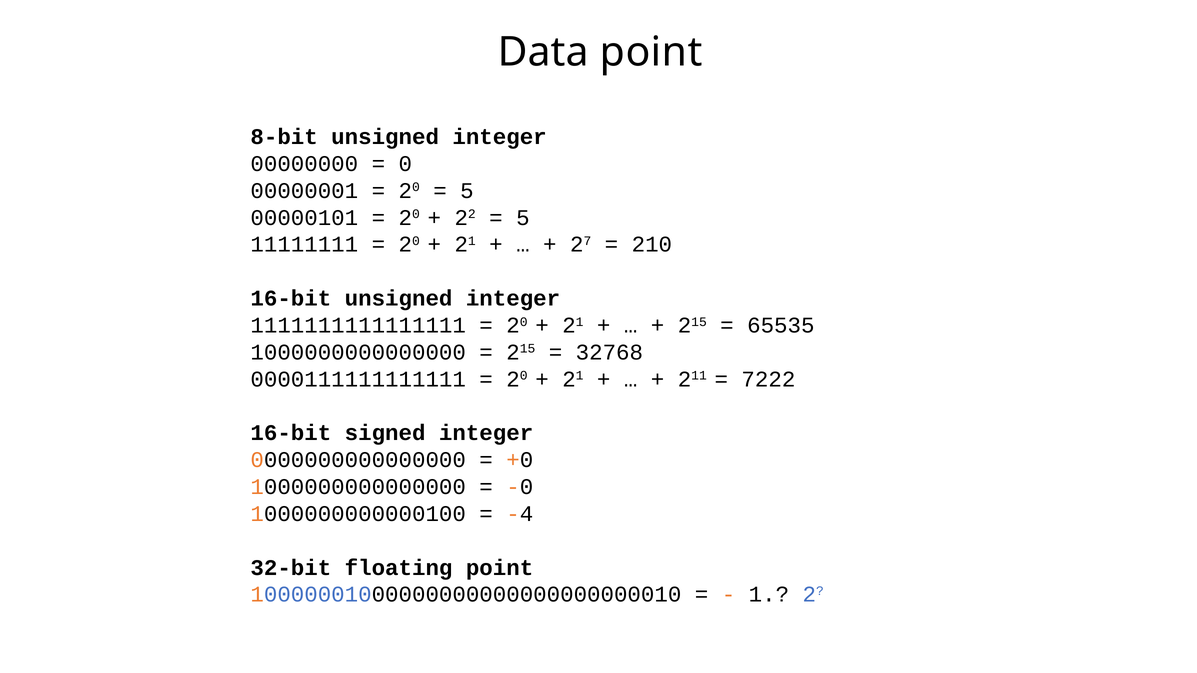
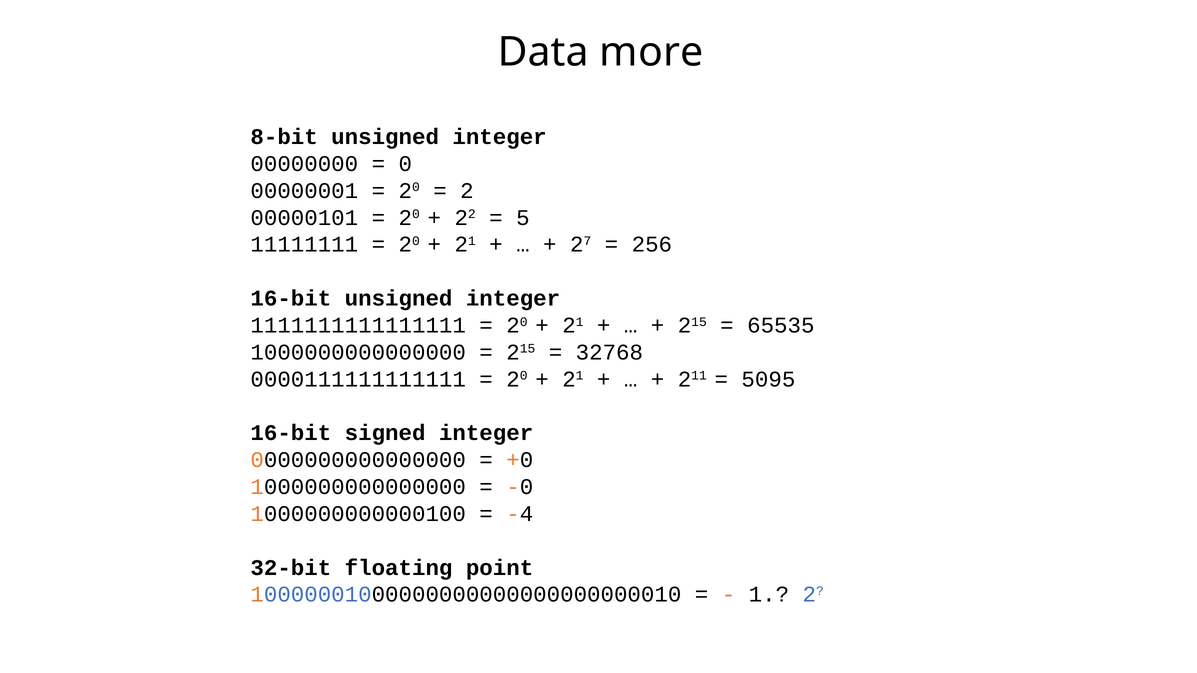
Data point: point -> more
5 at (467, 191): 5 -> 2
210: 210 -> 256
7222: 7222 -> 5095
